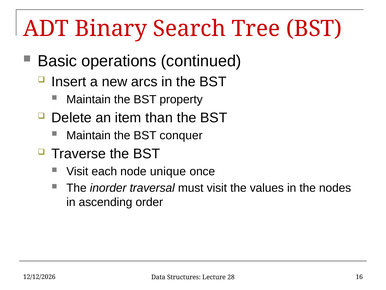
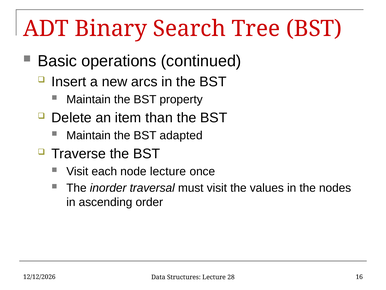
conquer: conquer -> adapted
node unique: unique -> lecture
